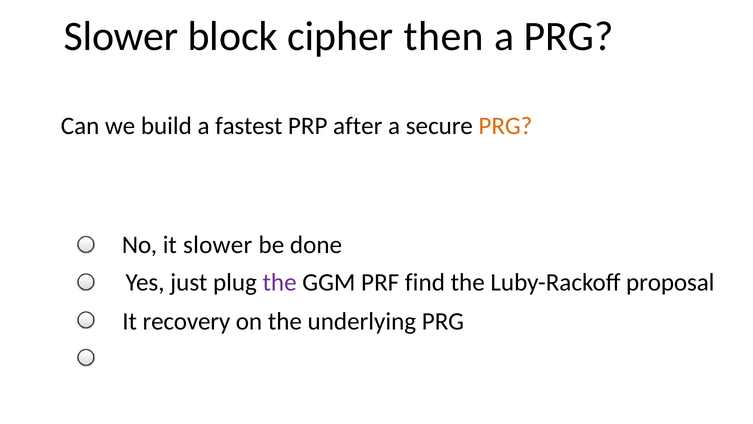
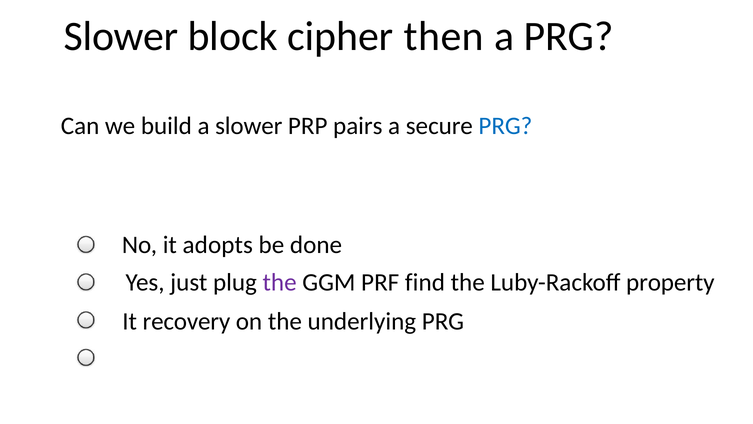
a fastest: fastest -> slower
after: after -> pairs
PRG at (505, 126) colour: orange -> blue
it slower: slower -> adopts
proposal: proposal -> property
